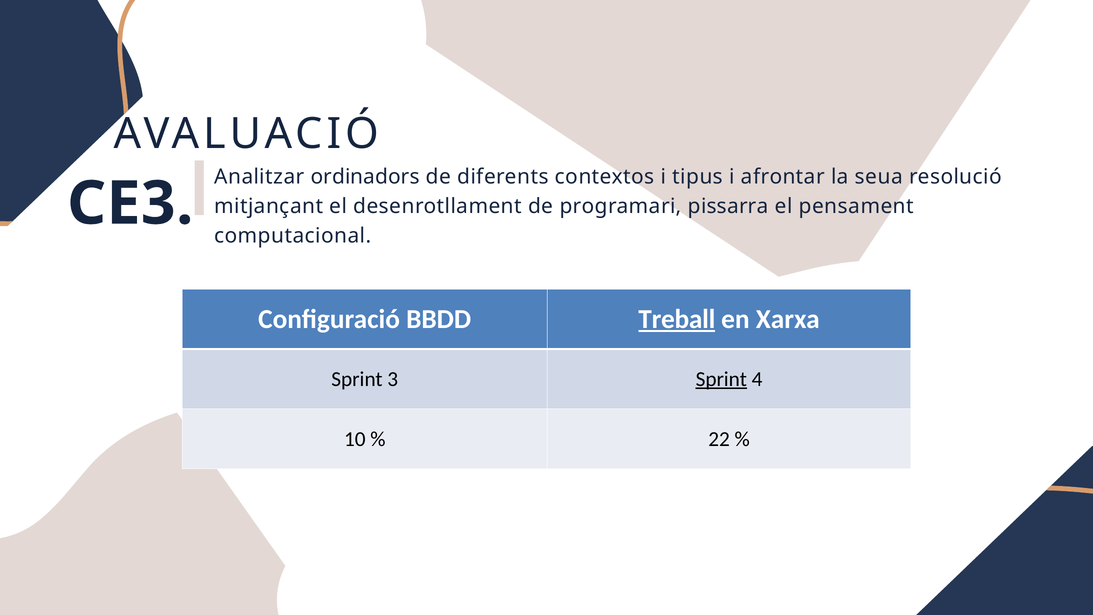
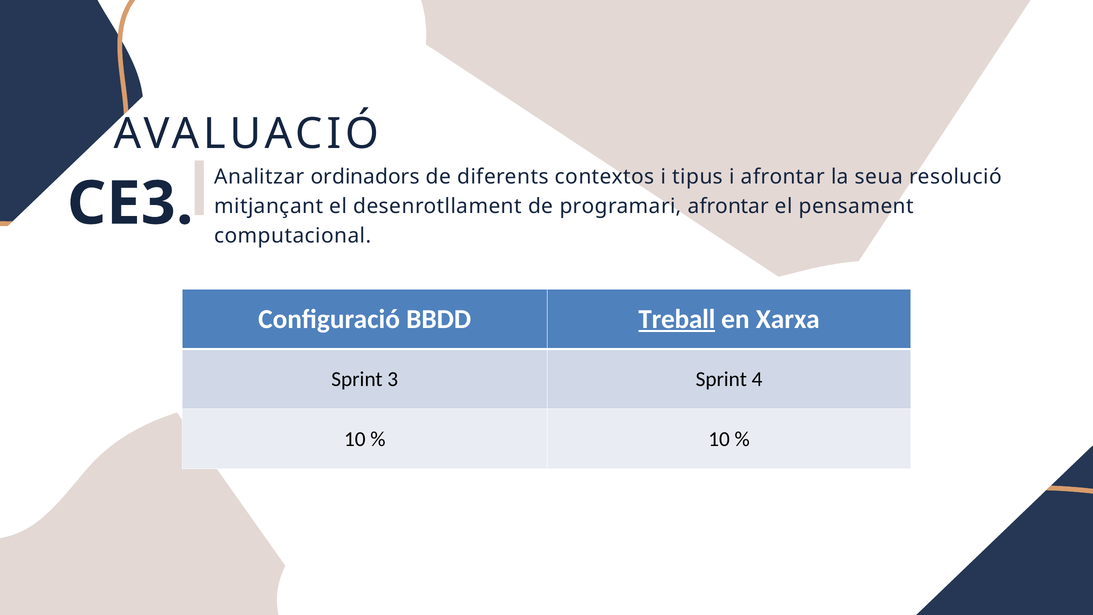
programari pissarra: pissarra -> afrontar
Sprint at (721, 379) underline: present -> none
22 at (719, 439): 22 -> 10
